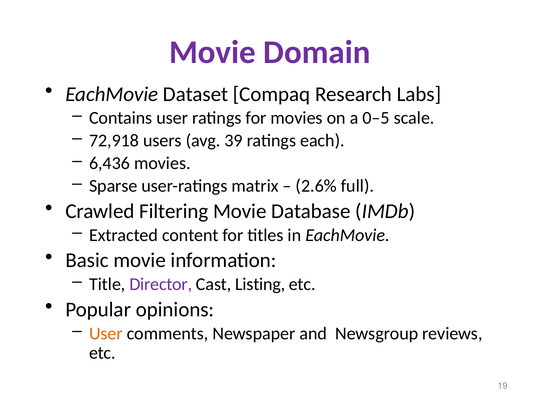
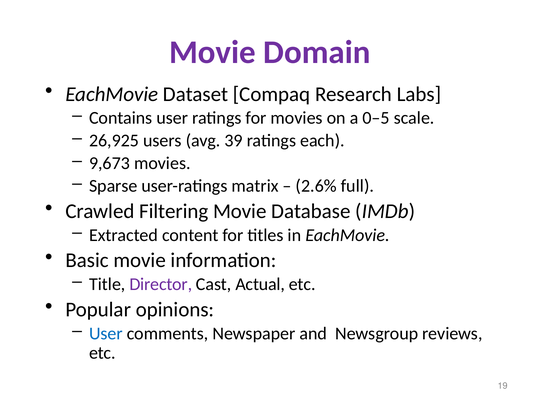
72,918: 72,918 -> 26,925
6,436: 6,436 -> 9,673
Listing: Listing -> Actual
User at (106, 333) colour: orange -> blue
